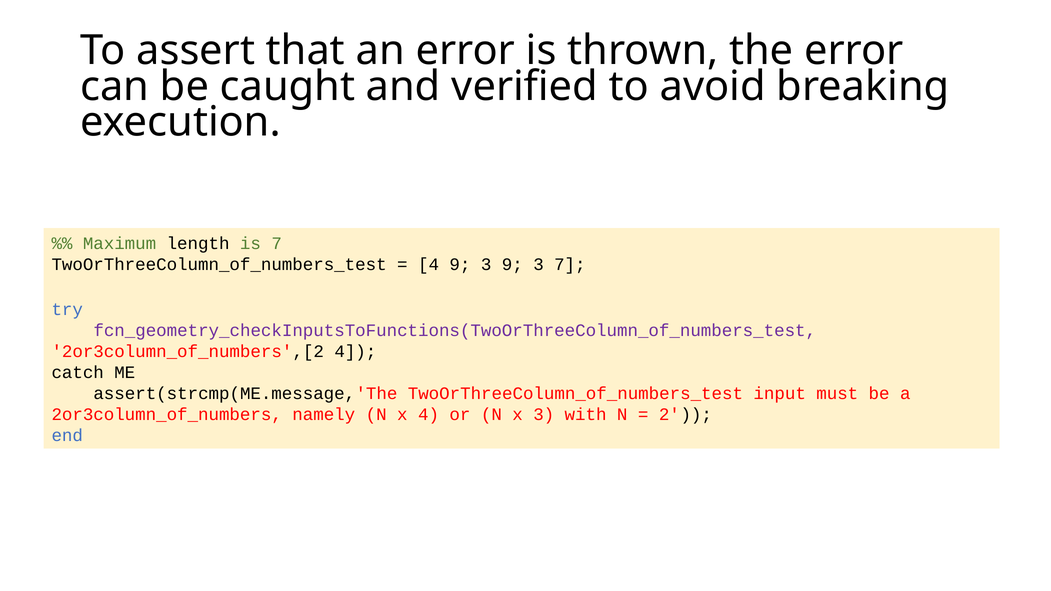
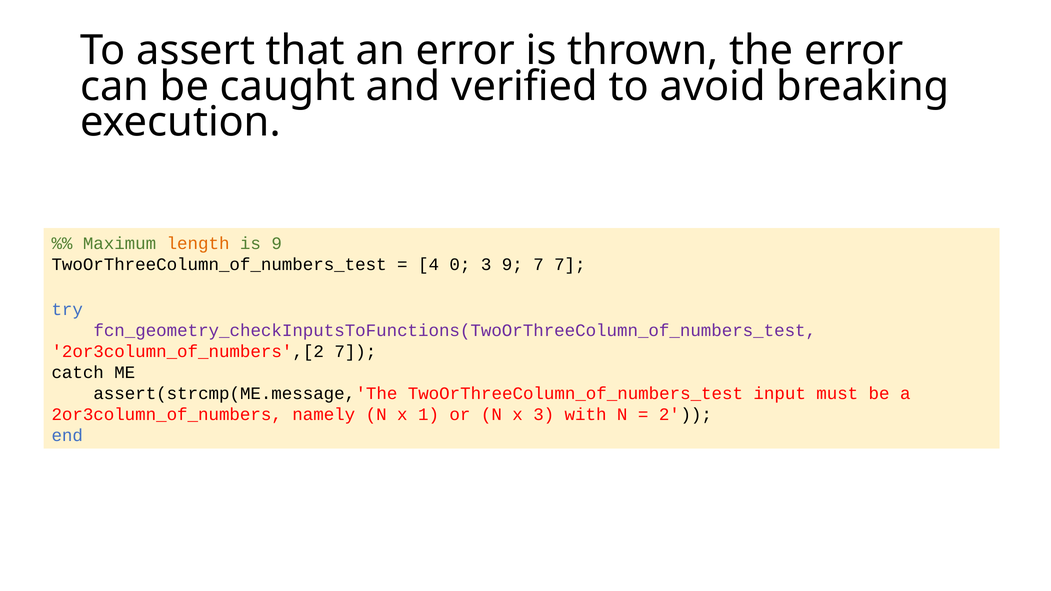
length colour: black -> orange
is 7: 7 -> 9
4 9: 9 -> 0
3 9 3: 3 -> 7
2or3column_of_numbers',[2 4: 4 -> 7
x 4: 4 -> 1
